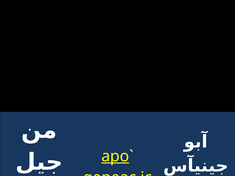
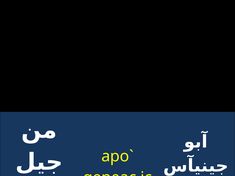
apo underline: present -> none
